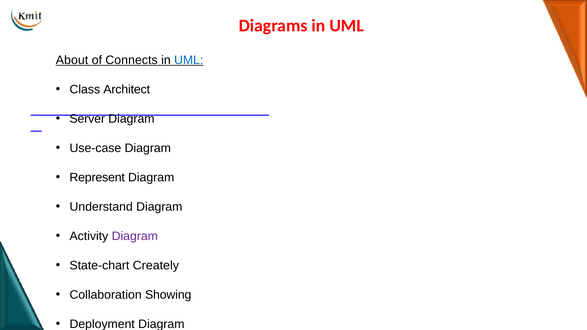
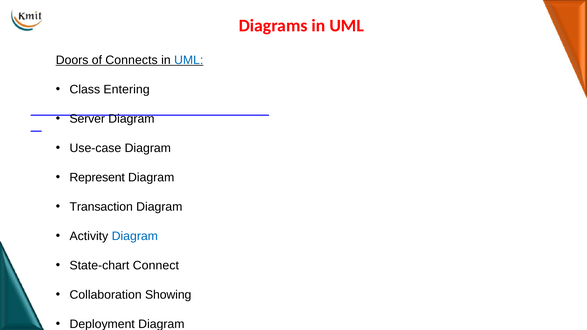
About: About -> Doors
Architect: Architect -> Entering
Understand: Understand -> Transaction
Diagram at (135, 236) colour: purple -> blue
Creately: Creately -> Connect
